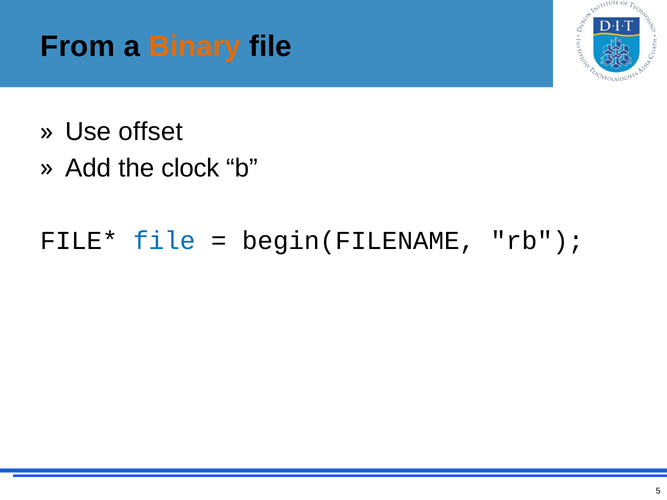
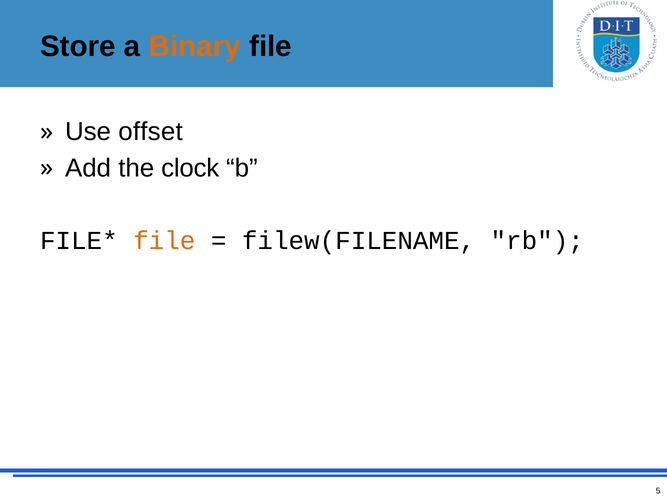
From: From -> Store
file at (164, 241) colour: blue -> orange
begin(FILENAME: begin(FILENAME -> filew(FILENAME
